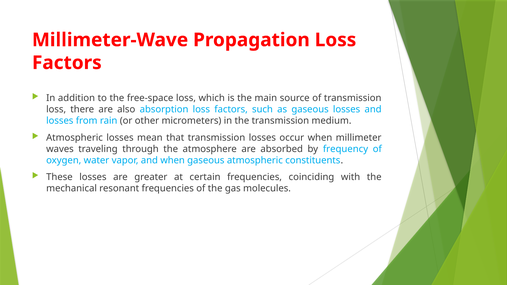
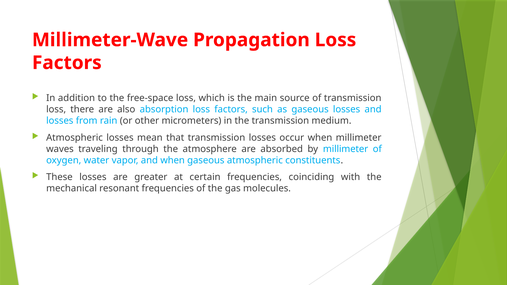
by frequency: frequency -> millimeter
